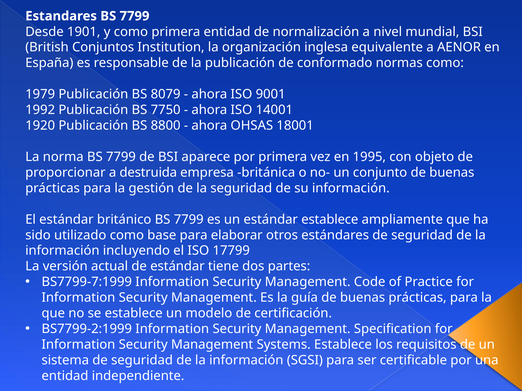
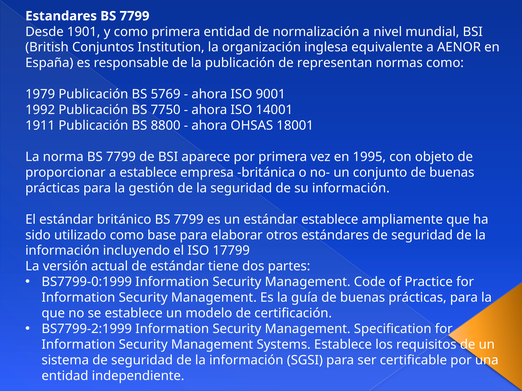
conformado: conformado -> representan
8079: 8079 -> 5769
1920: 1920 -> 1911
a destruida: destruida -> establece
BS7799-7:1999: BS7799-7:1999 -> BS7799-0:1999
